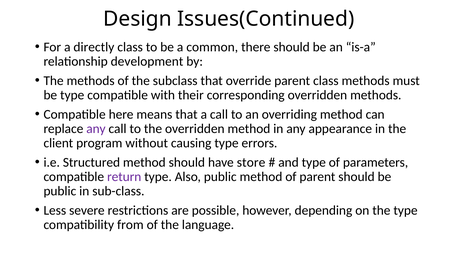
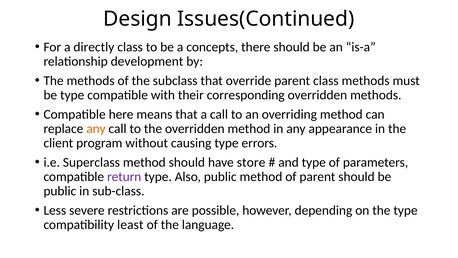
common: common -> concepts
any at (96, 129) colour: purple -> orange
Structured: Structured -> Superclass
from: from -> least
